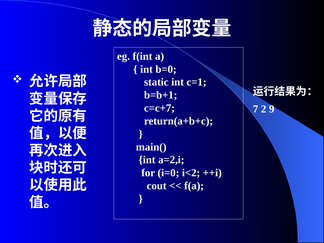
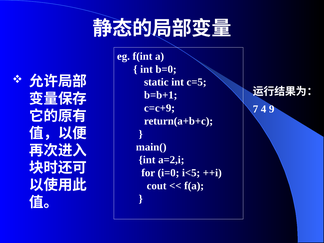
c=1: c=1 -> c=5
c=c+7: c=c+7 -> c=c+9
2: 2 -> 4
i<2: i<2 -> i<5
